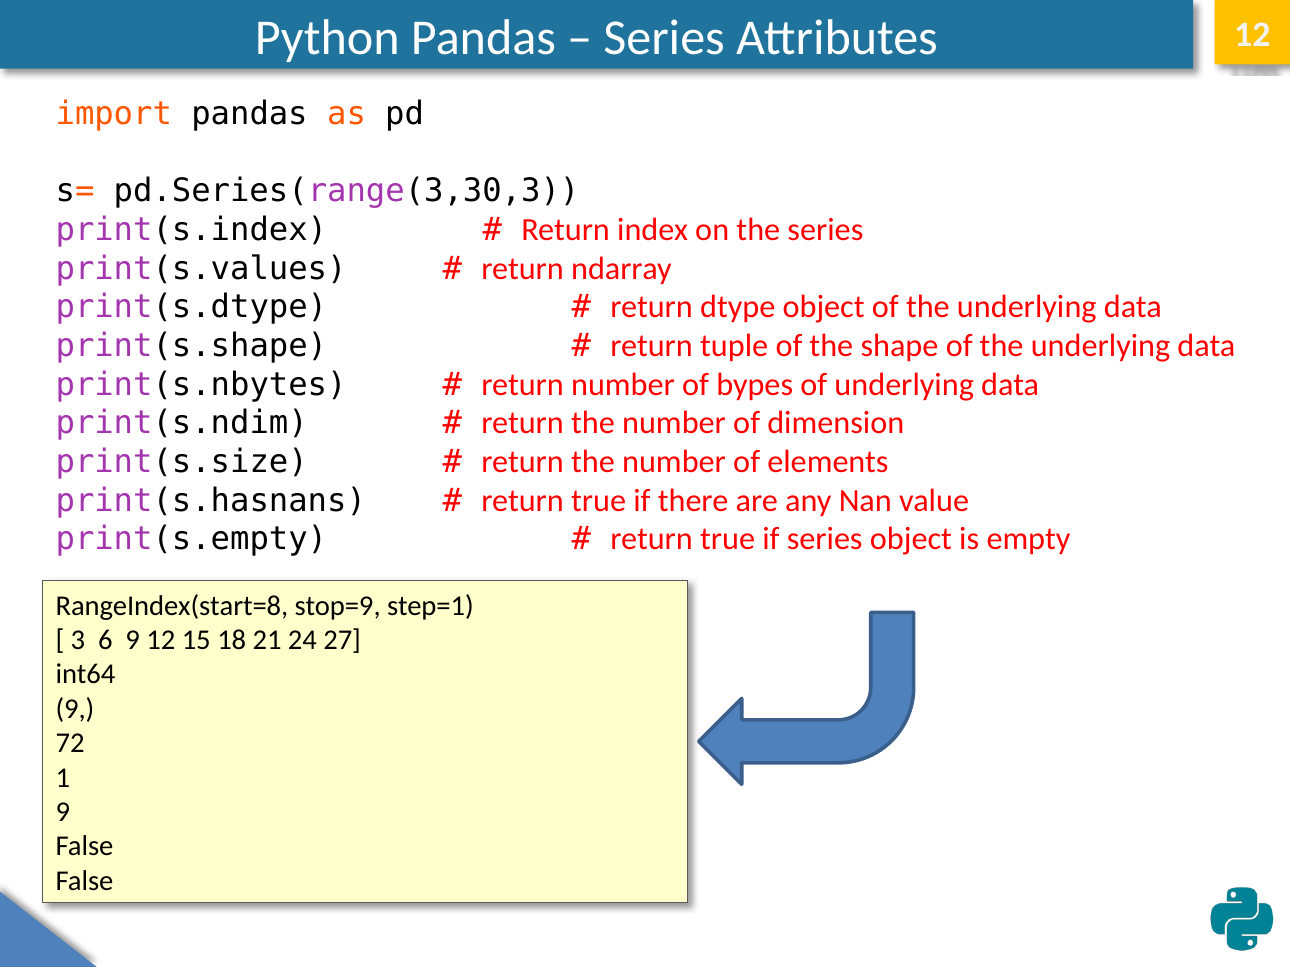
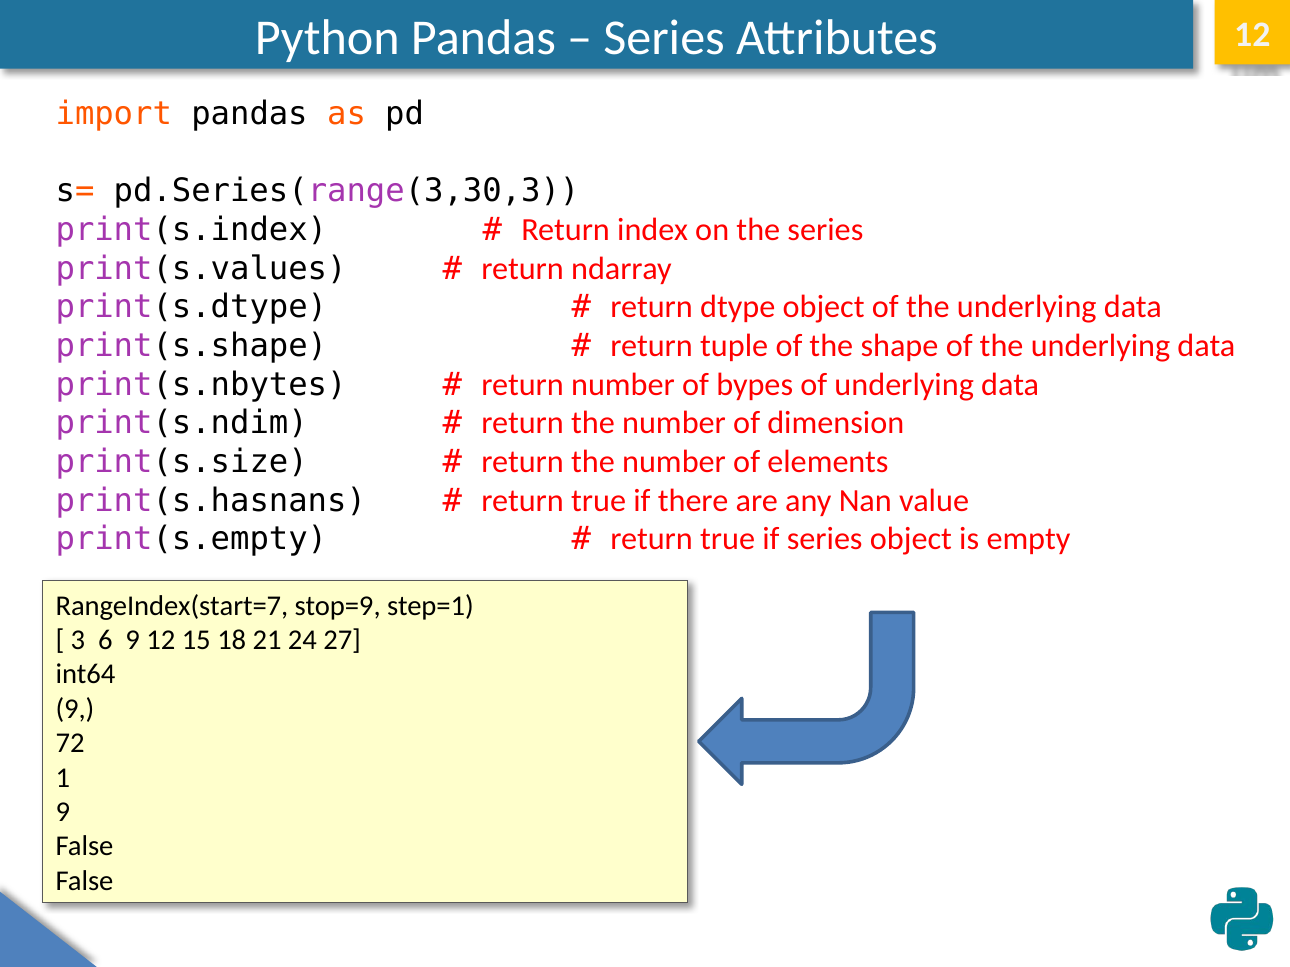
RangeIndex(start=8: RangeIndex(start=8 -> RangeIndex(start=7
